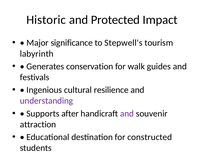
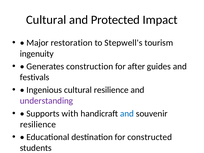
Historic at (46, 20): Historic -> Cultural
Major significance: significance -> restoration
labyrinth: labyrinth -> ingenuity
Generates conservation: conservation -> construction
walk: walk -> after
after: after -> with
and at (127, 114) colour: purple -> blue
attraction at (38, 124): attraction -> resilience
